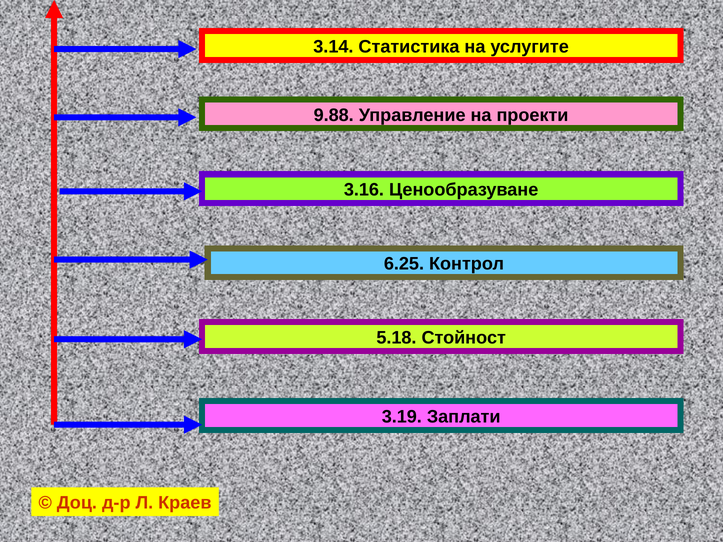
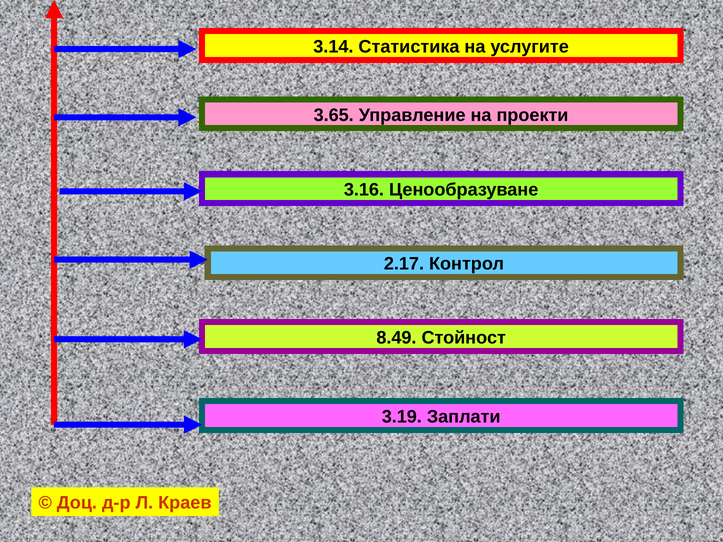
9.88: 9.88 -> 3.65
6.25: 6.25 -> 2.17
5.18: 5.18 -> 8.49
